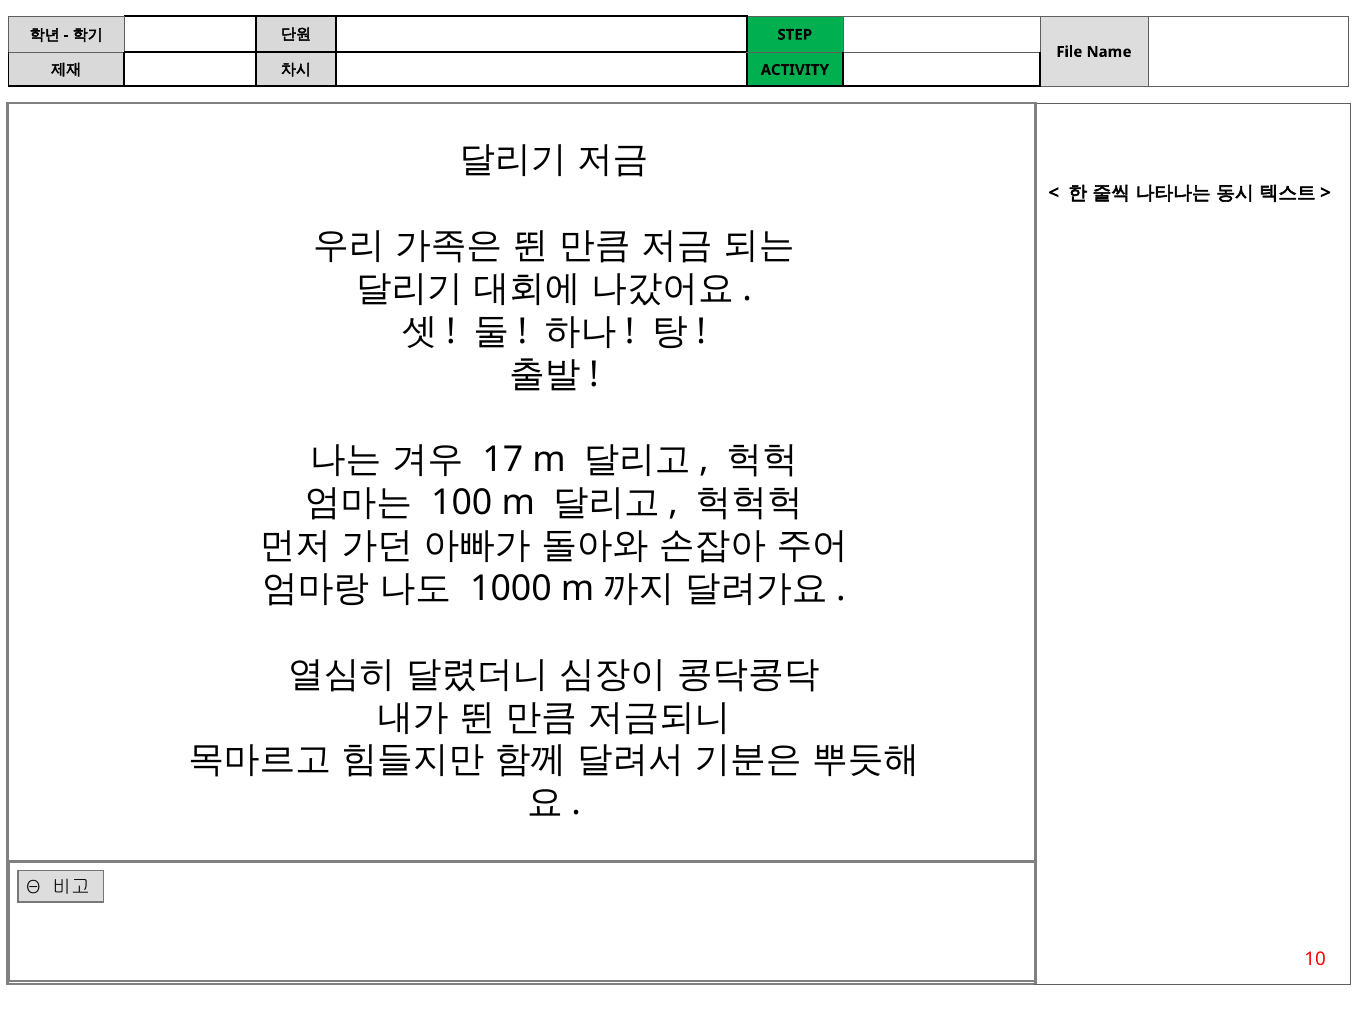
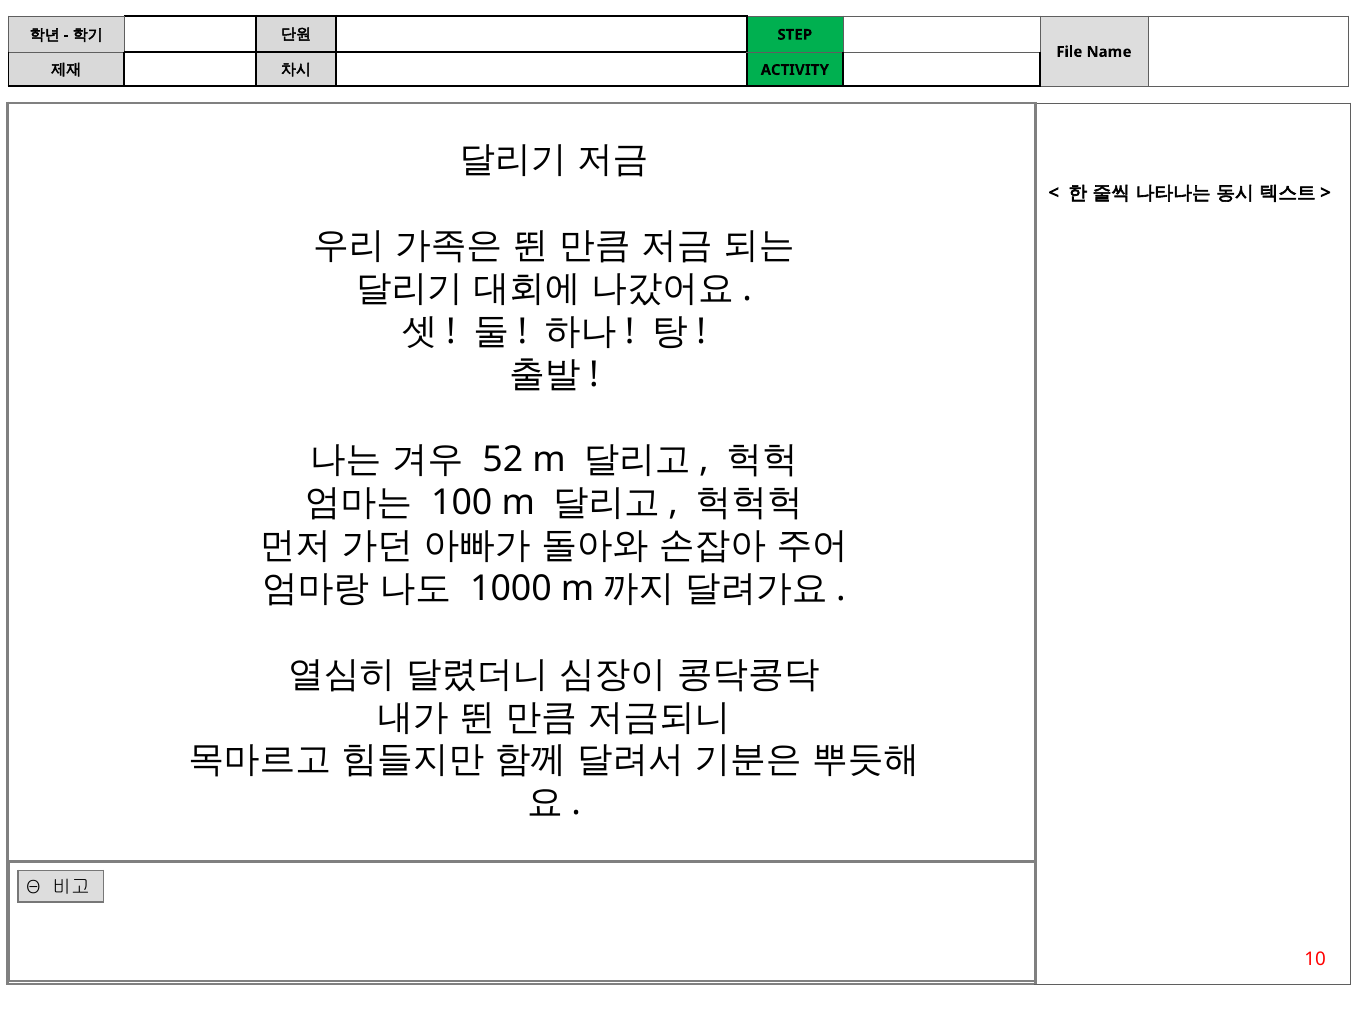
17: 17 -> 52
